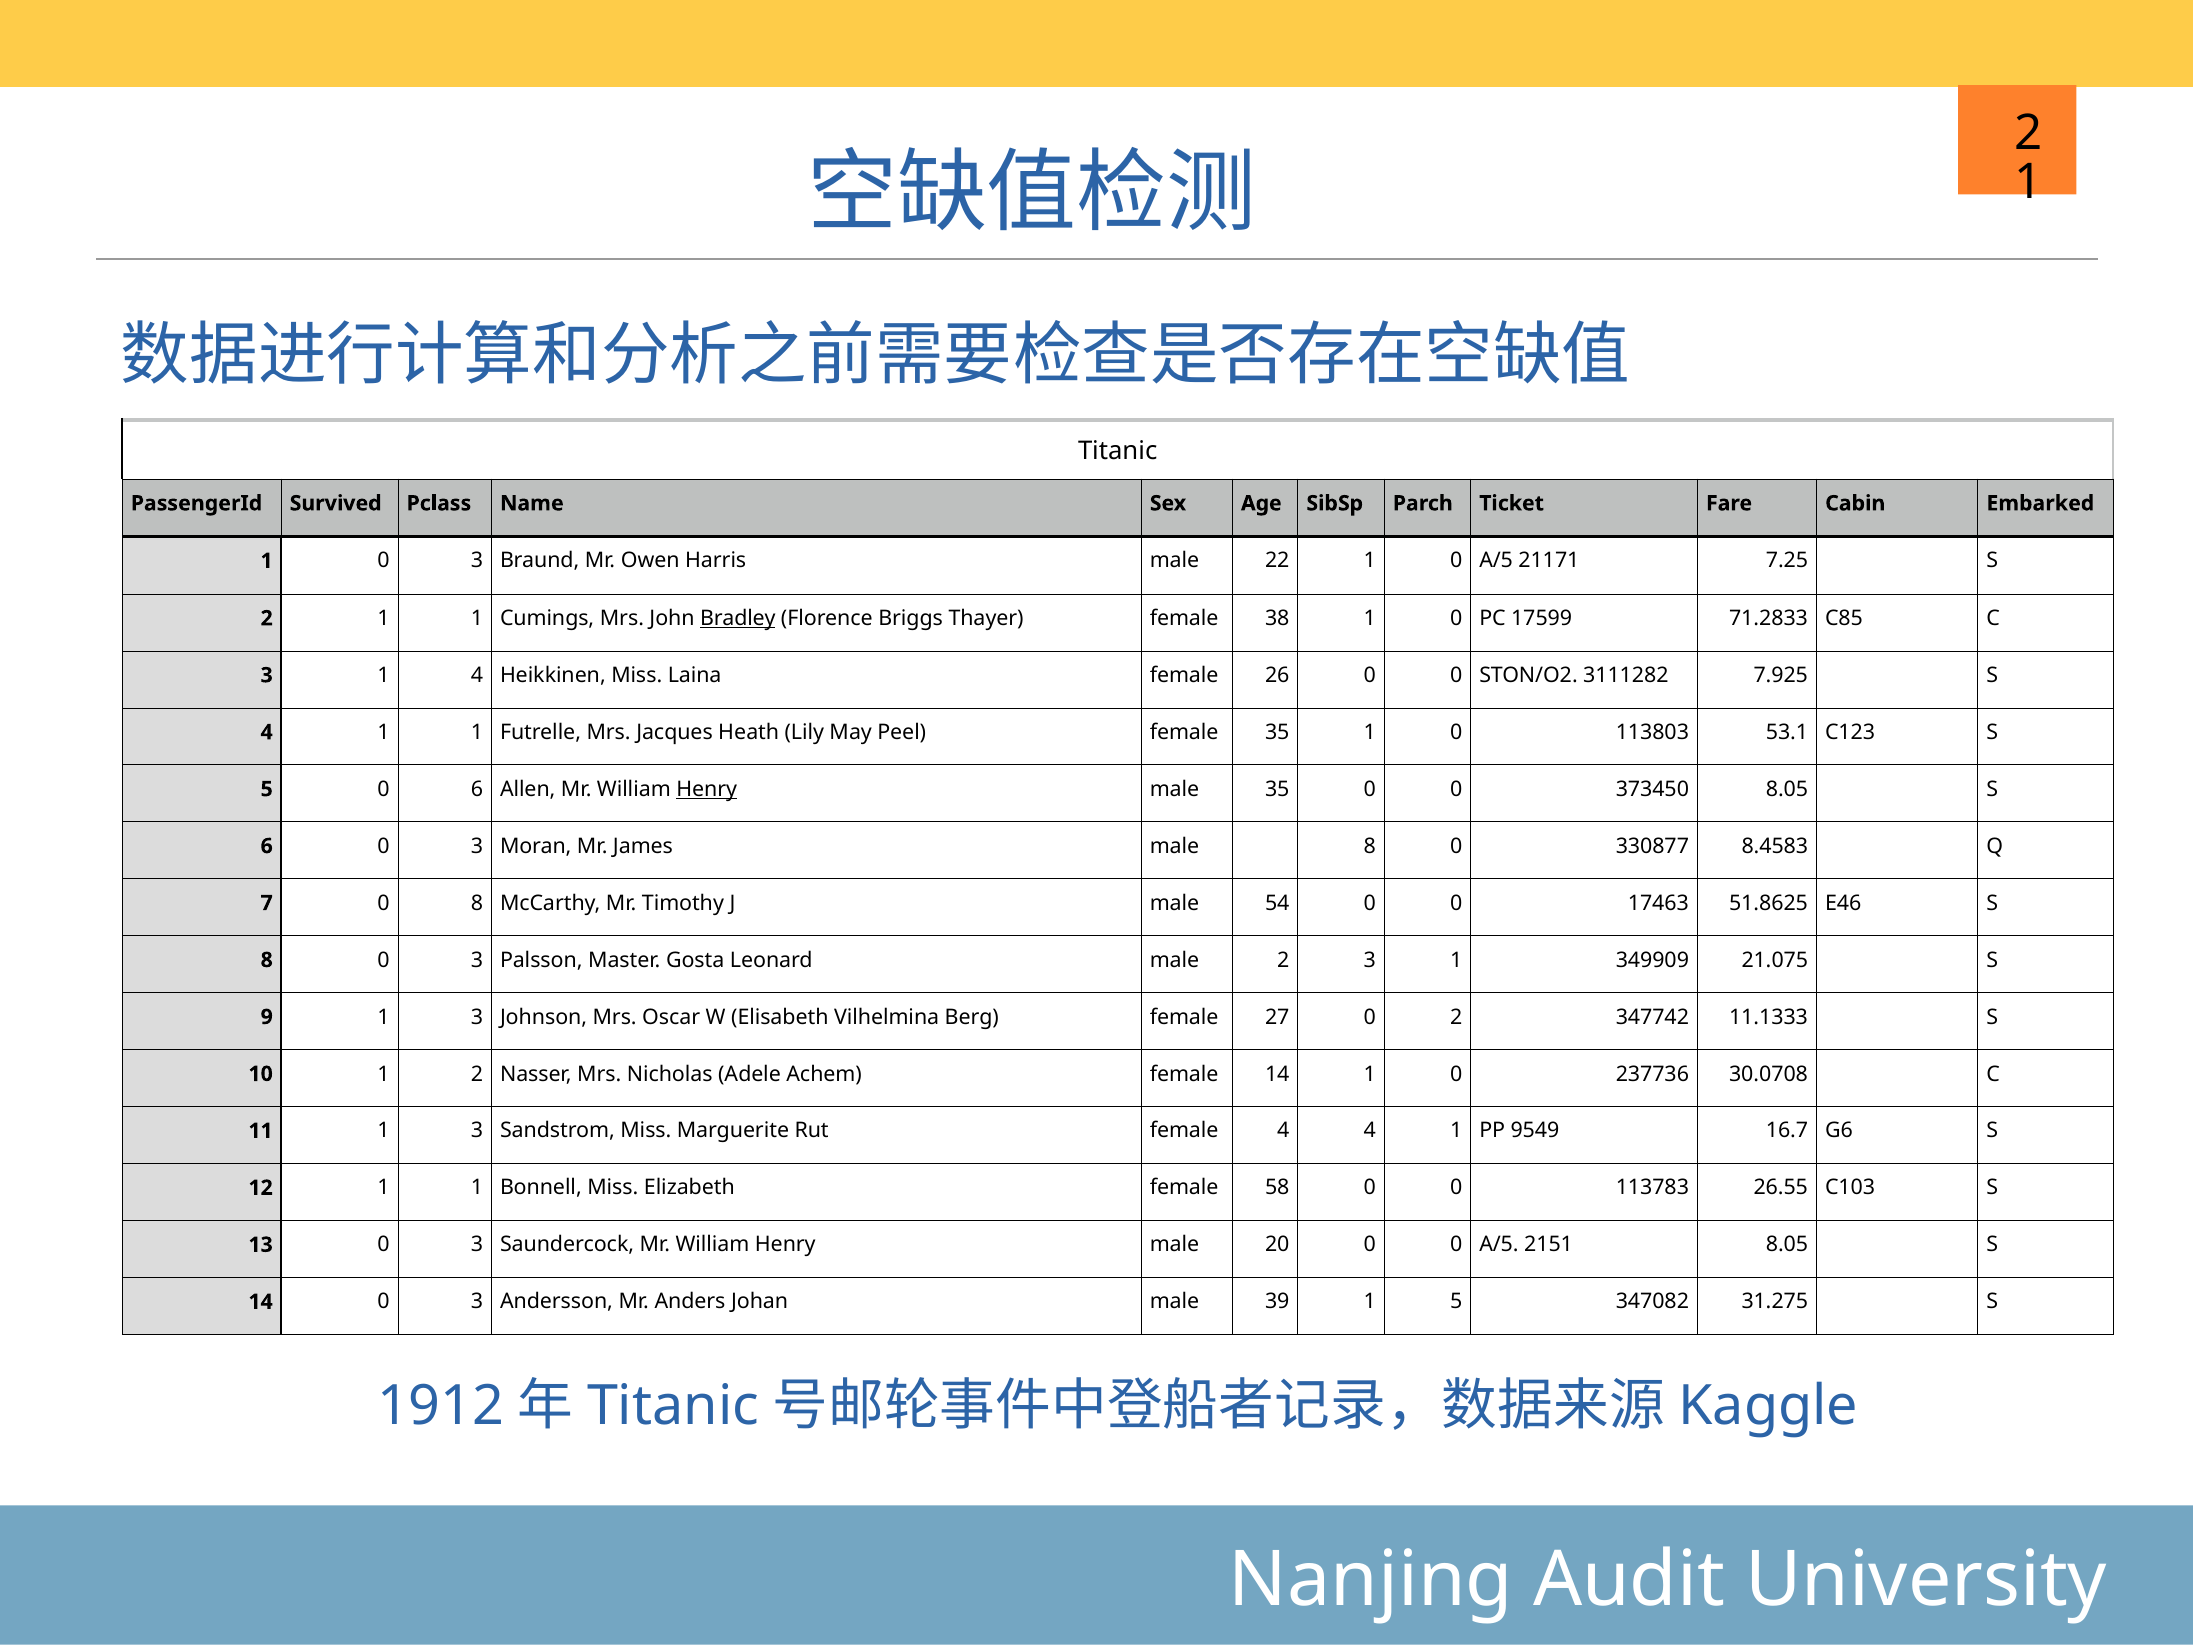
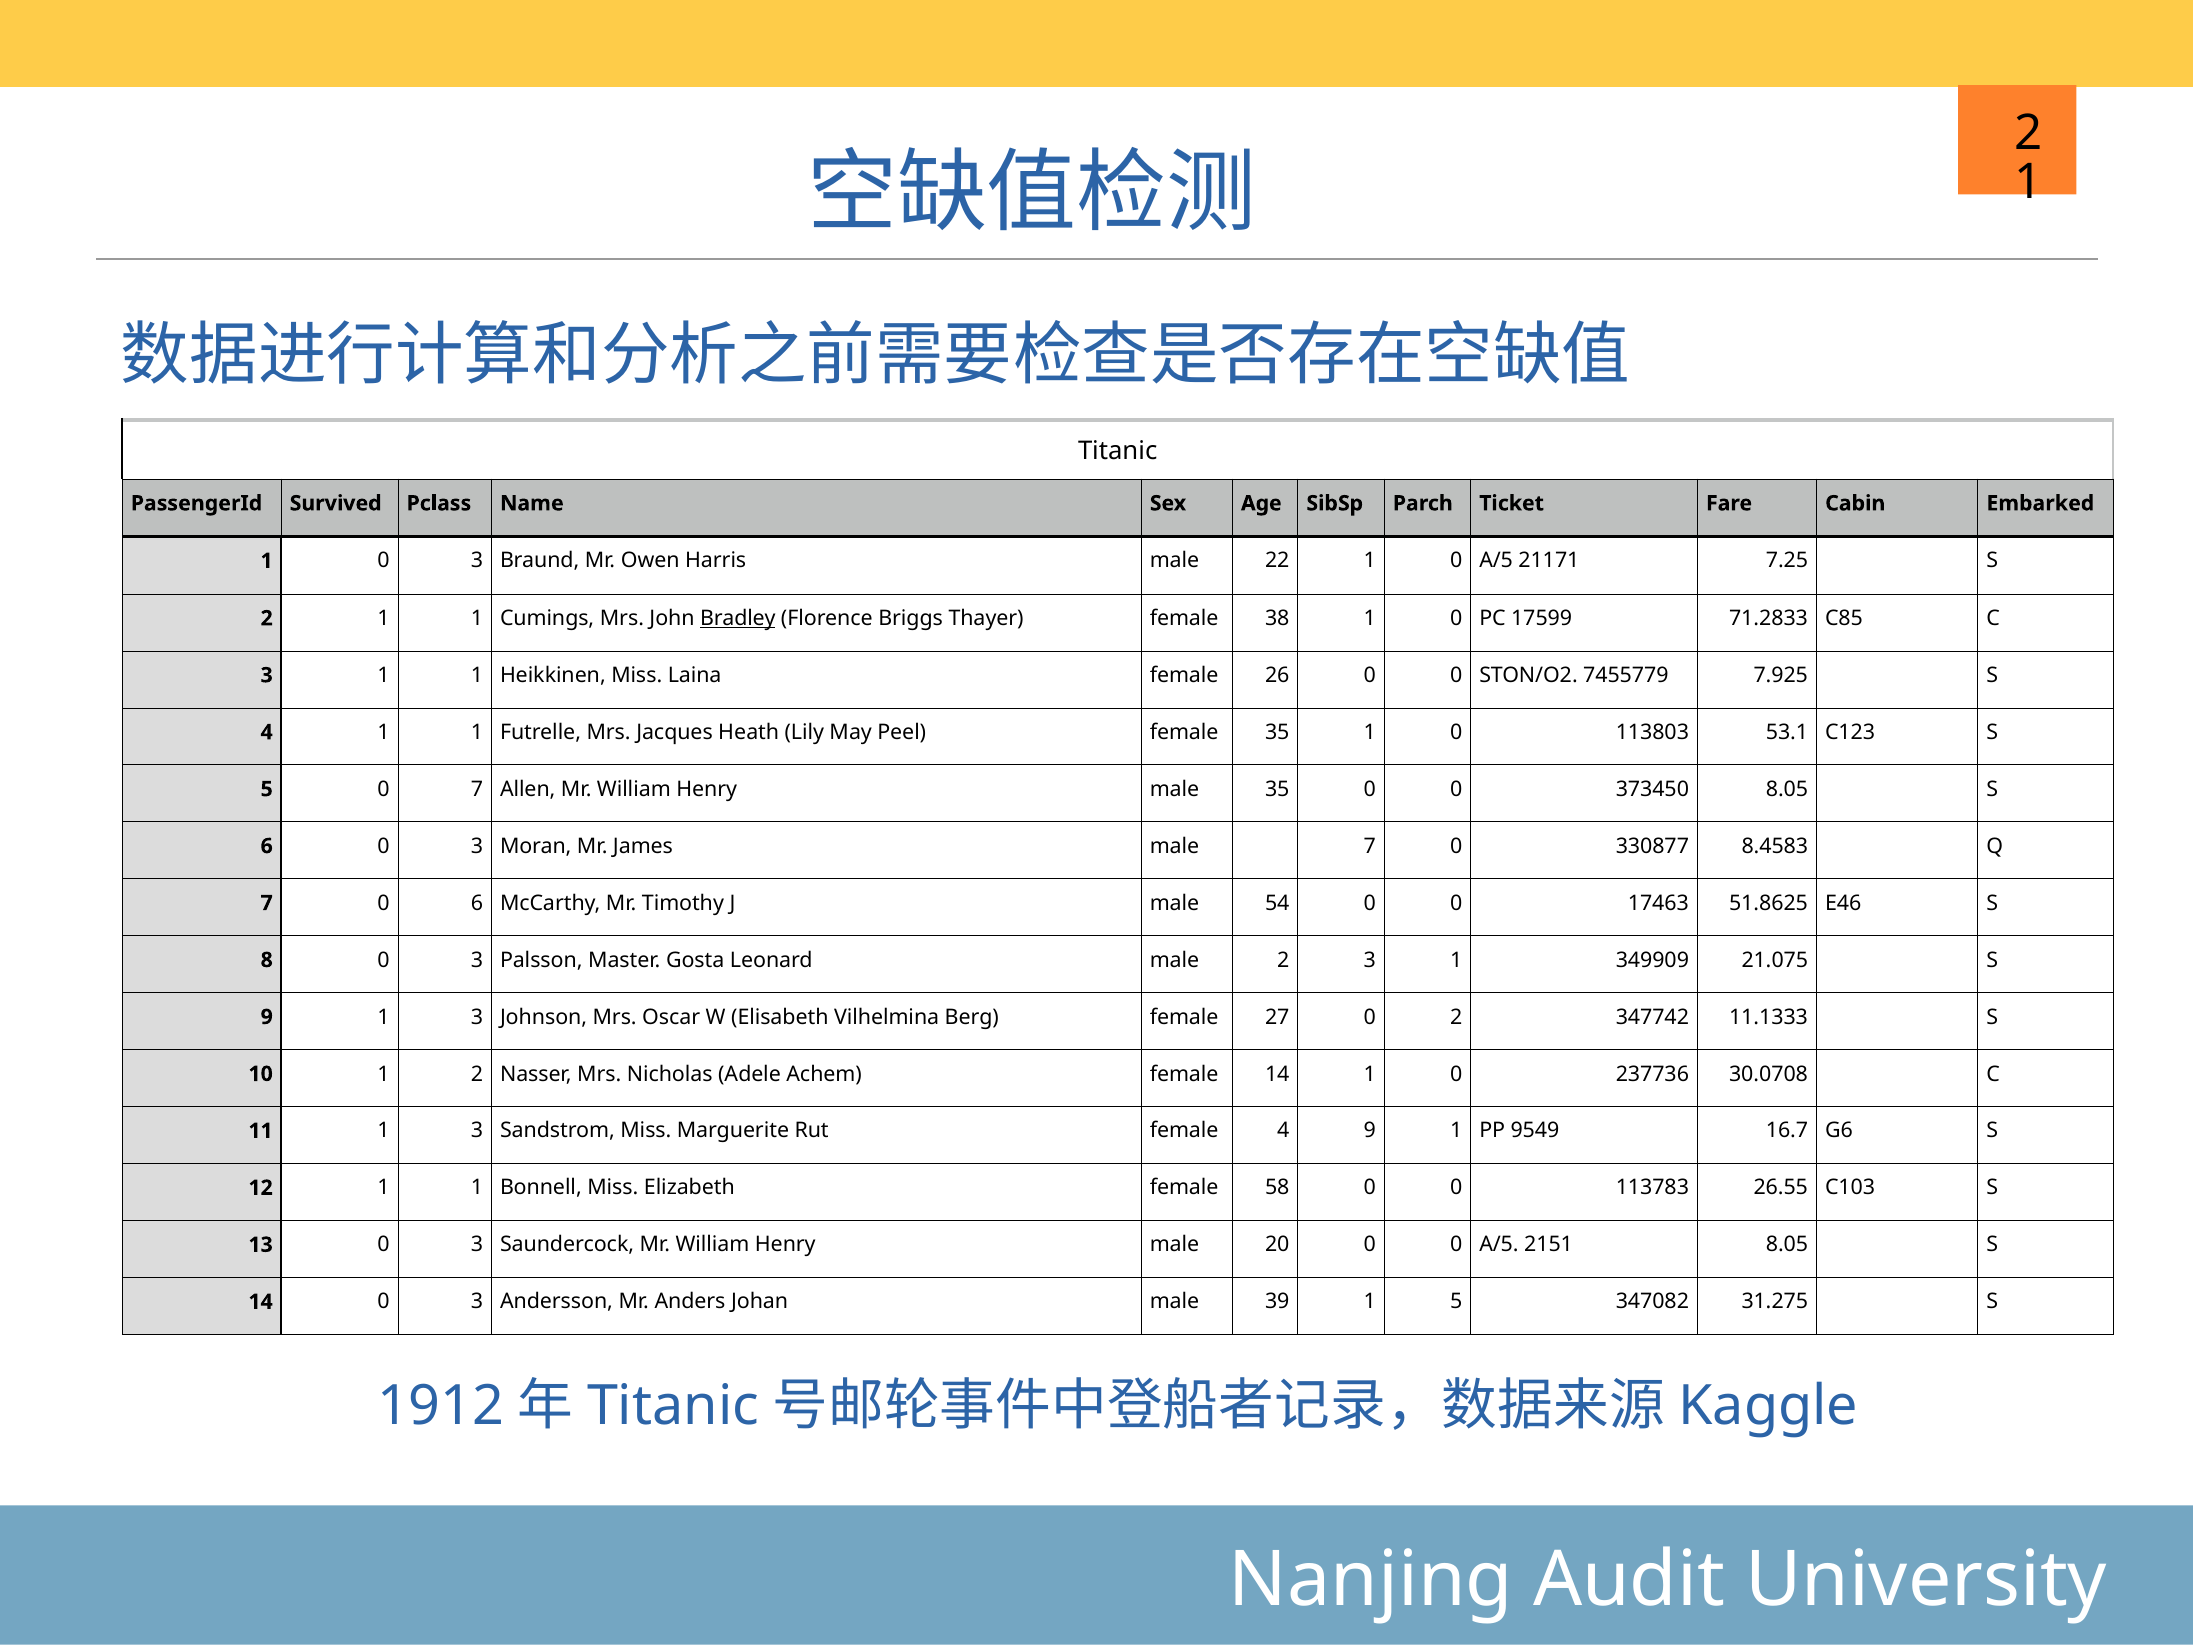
3 1 4: 4 -> 1
3111282: 3111282 -> 7455779
0 6: 6 -> 7
Henry at (707, 789) underline: present -> none
male 8: 8 -> 7
0 8: 8 -> 6
4 4: 4 -> 9
